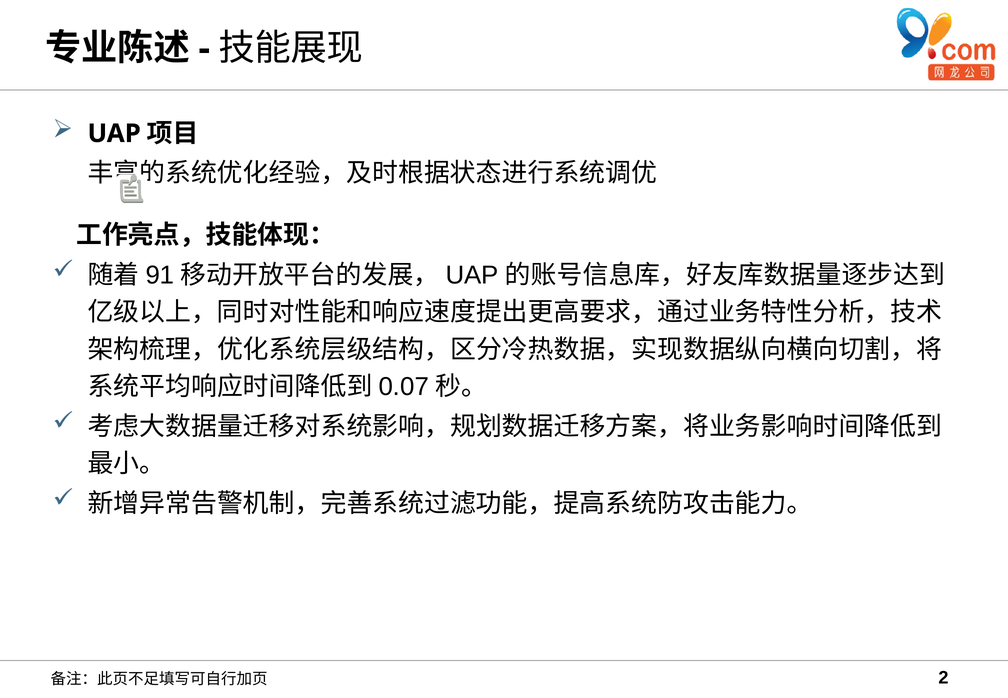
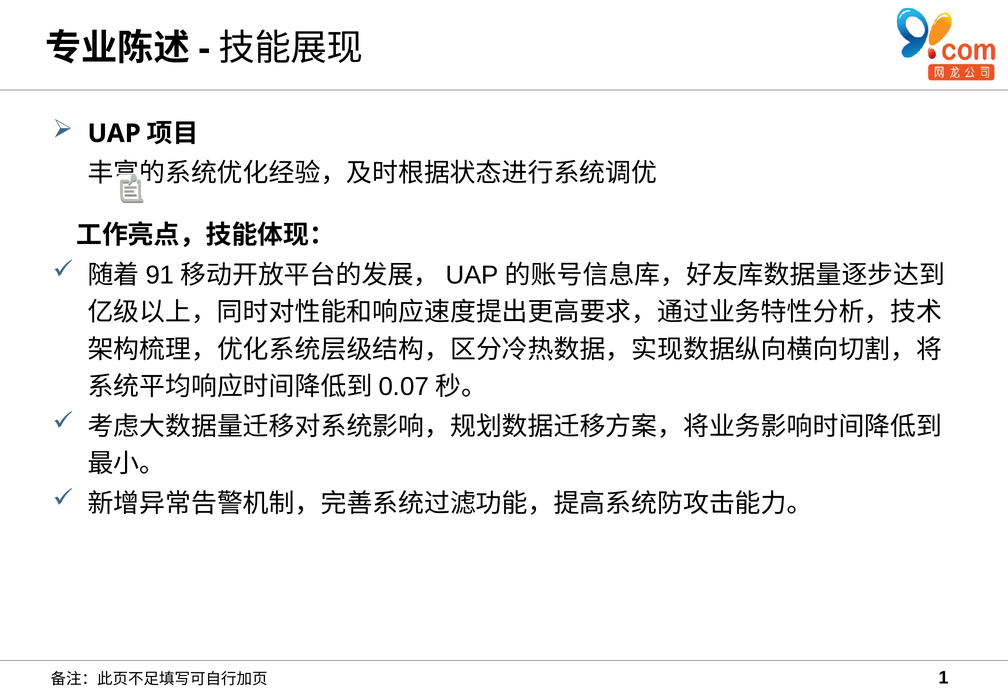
2: 2 -> 1
